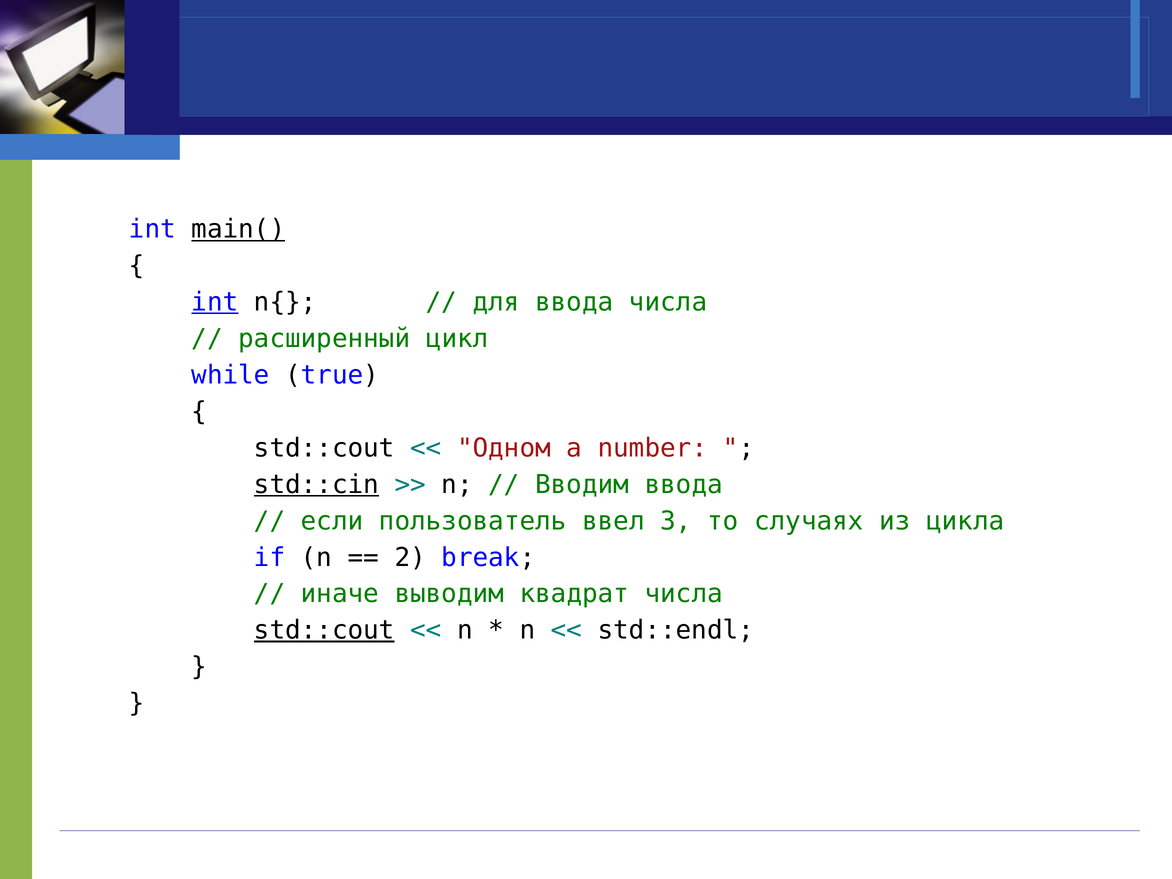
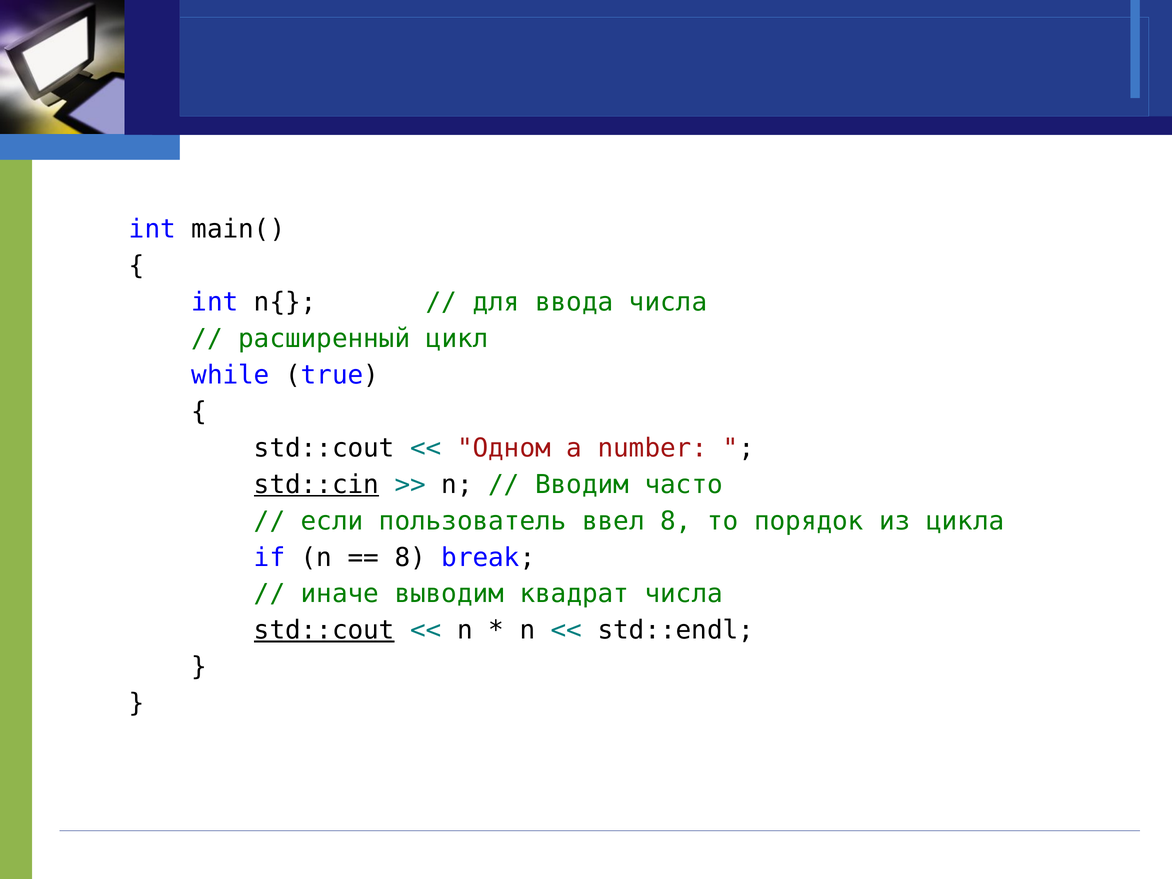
main( underline: present -> none
int at (215, 302) underline: present -> none
Вводим ввода: ввода -> часто
ввел 3: 3 -> 8
случаях: случаях -> порядок
2 at (410, 557): 2 -> 8
